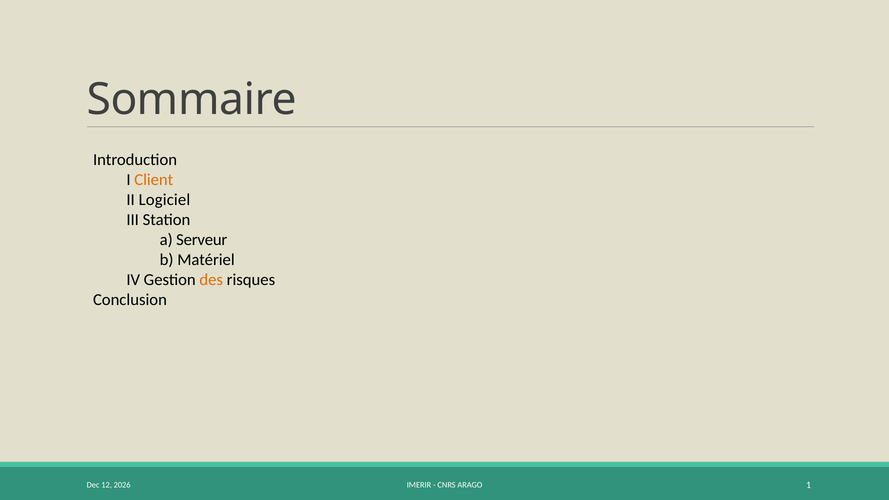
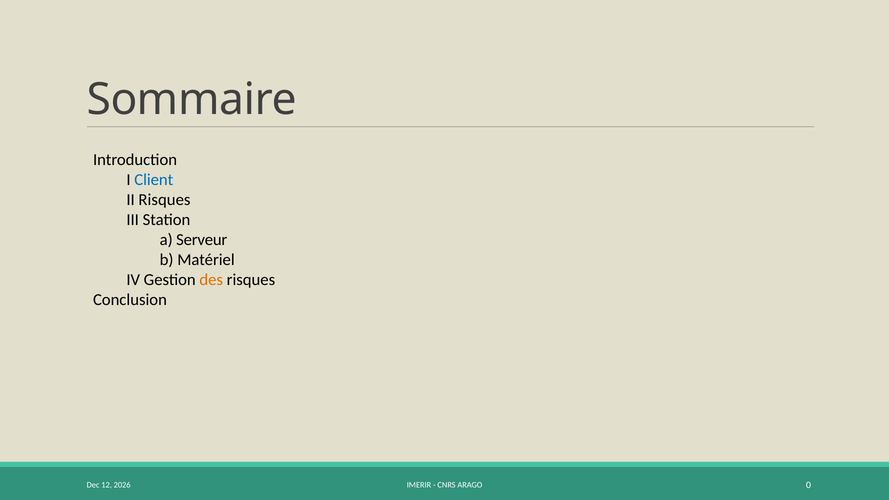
Client colour: orange -> blue
II Logiciel: Logiciel -> Risques
1: 1 -> 0
